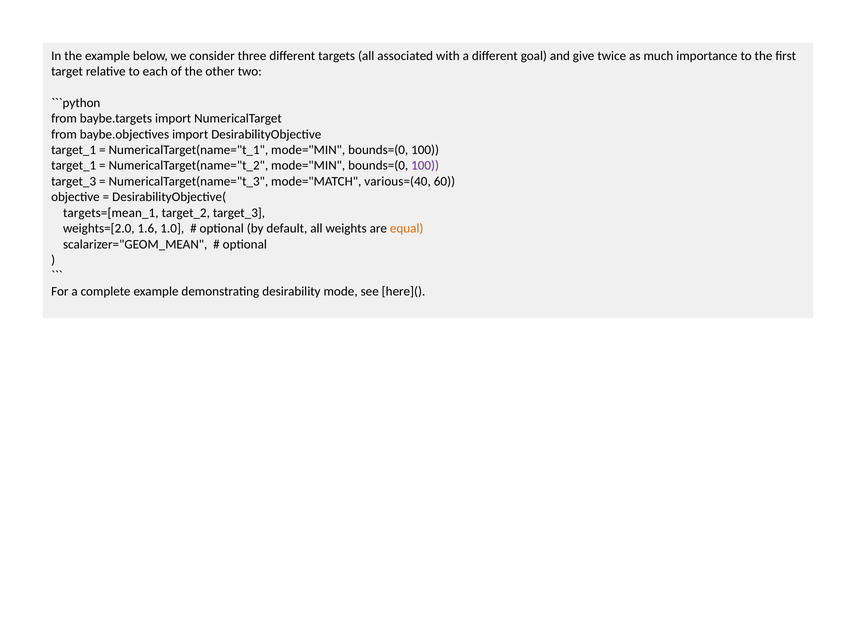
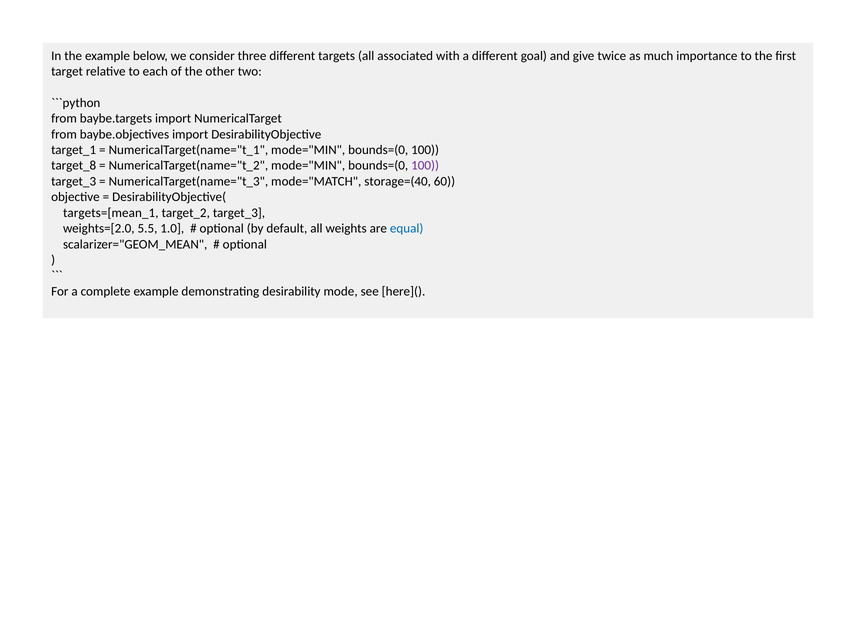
target_1 at (74, 166): target_1 -> target_8
various=(40: various=(40 -> storage=(40
1.6: 1.6 -> 5.5
equal colour: orange -> blue
